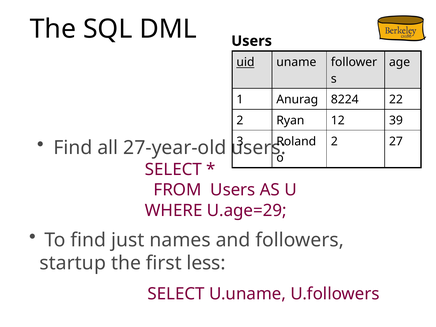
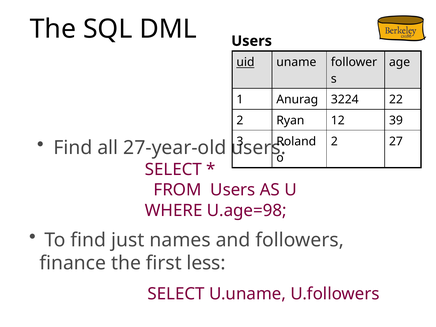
8224: 8224 -> 3224
U.age=29: U.age=29 -> U.age=98
startup: startup -> finance
